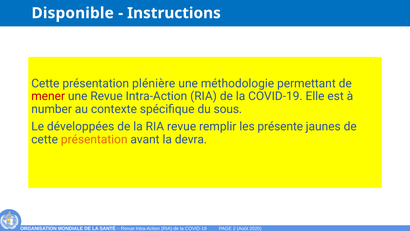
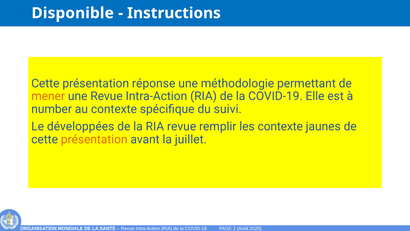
plénière: plénière -> réponse
mener colour: red -> orange
sous: sous -> suivi
les présente: présente -> contexte
devra: devra -> juillet
